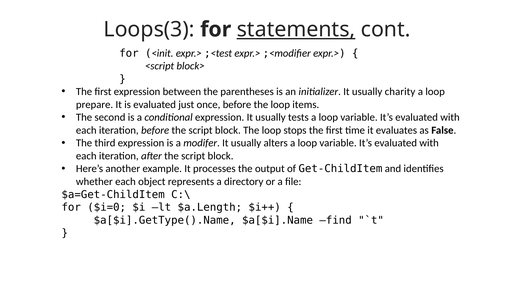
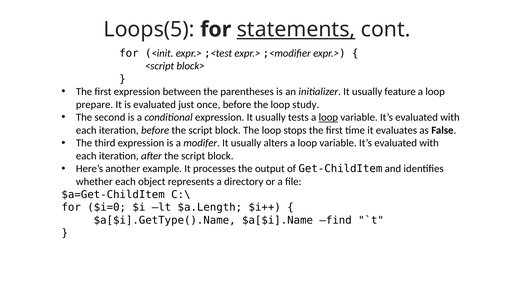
Loops(3: Loops(3 -> Loops(5
charity: charity -> feature
items: items -> study
loop at (328, 117) underline: none -> present
